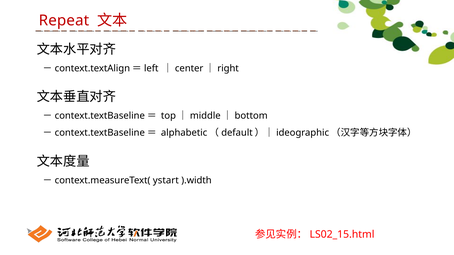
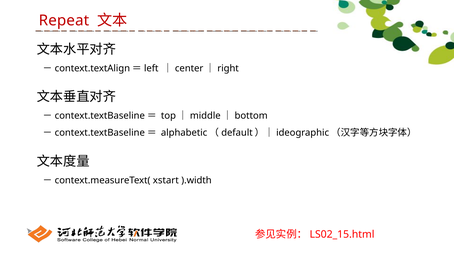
ystart: ystart -> xstart
